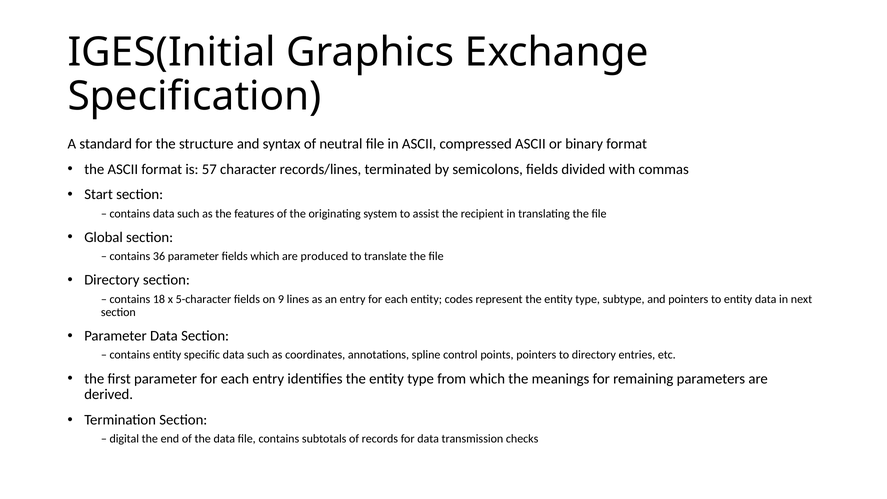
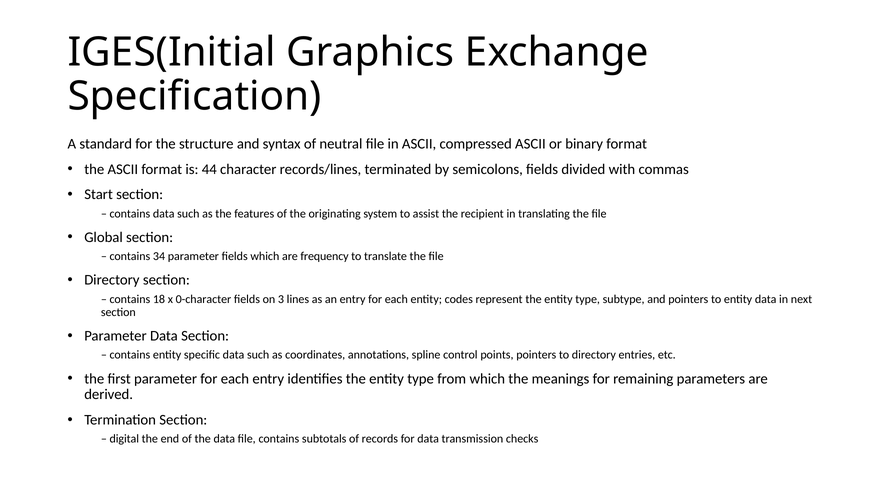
57: 57 -> 44
36: 36 -> 34
produced: produced -> frequency
5-character: 5-character -> 0-character
9: 9 -> 3
